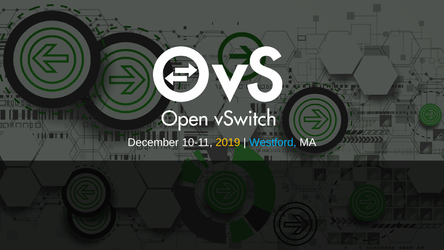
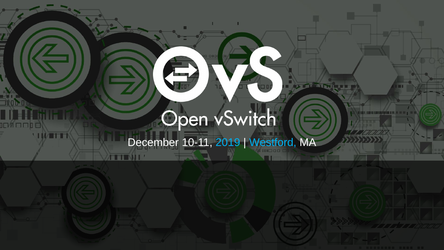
2019 colour: yellow -> light blue
